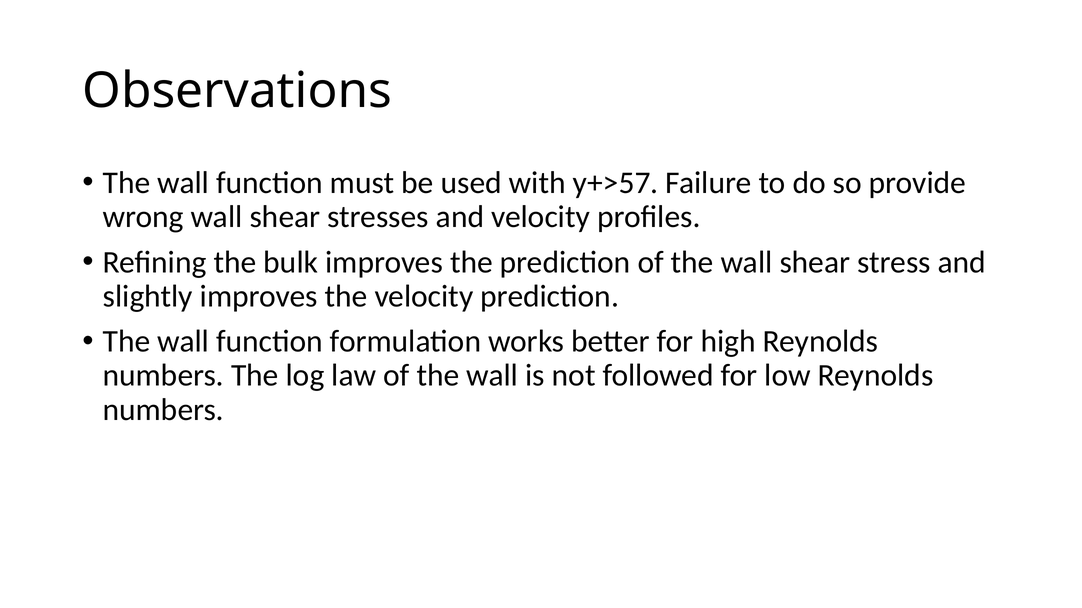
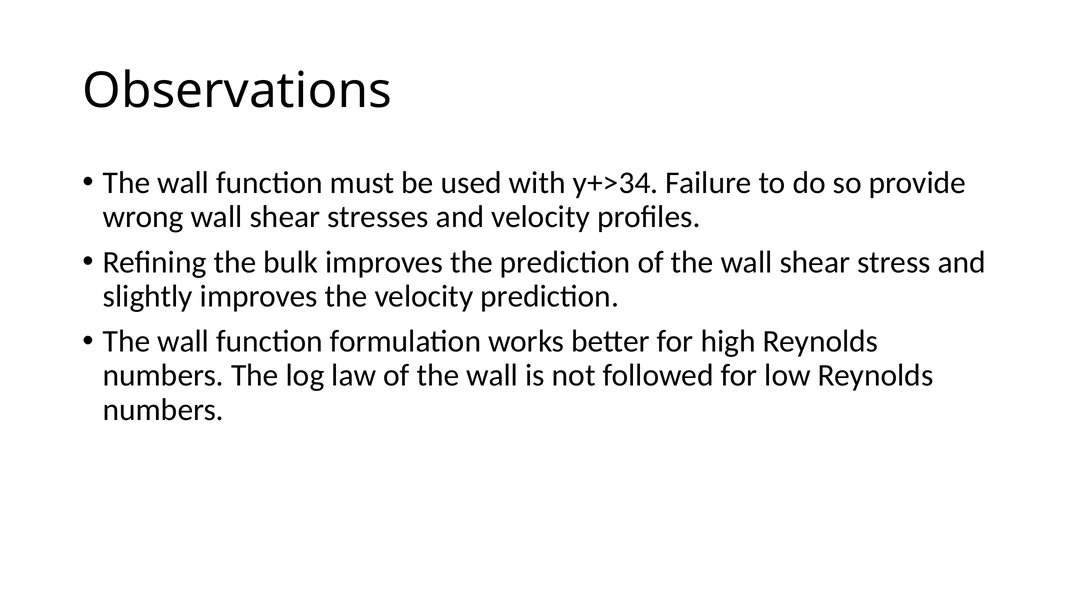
y+>57: y+>57 -> y+>34
